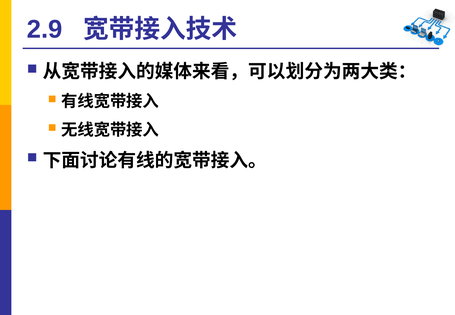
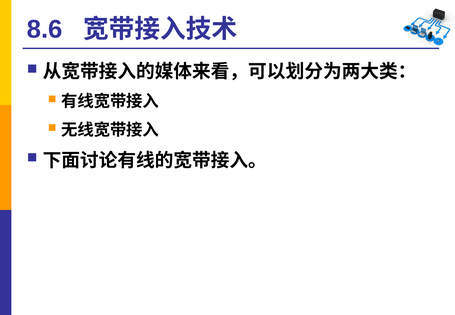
2.9: 2.9 -> 8.6
